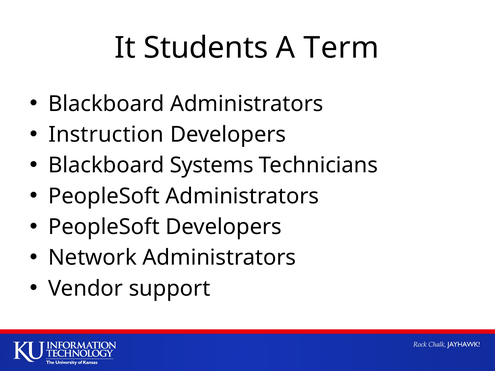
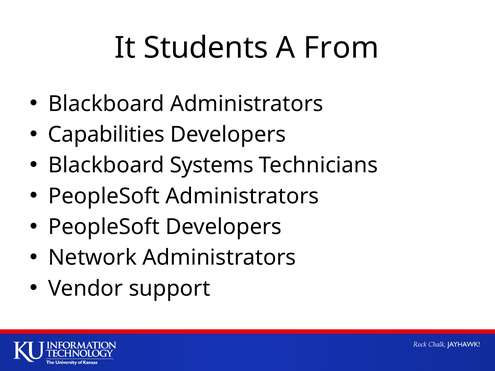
Term: Term -> From
Instruction: Instruction -> Capabilities
